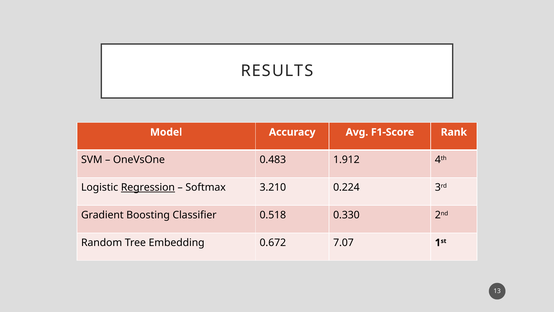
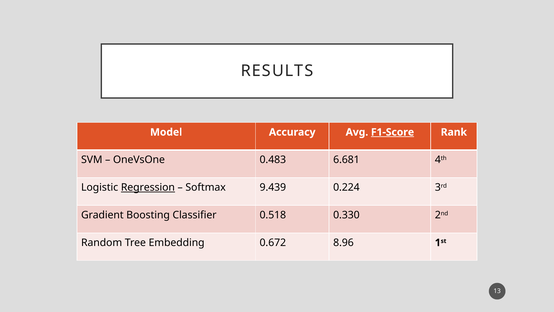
F1-Score underline: none -> present
1.912: 1.912 -> 6.681
3.210: 3.210 -> 9.439
7.07: 7.07 -> 8.96
